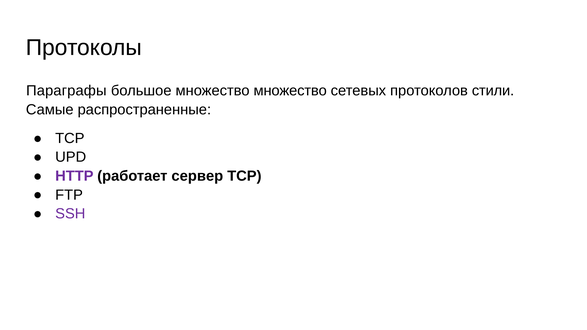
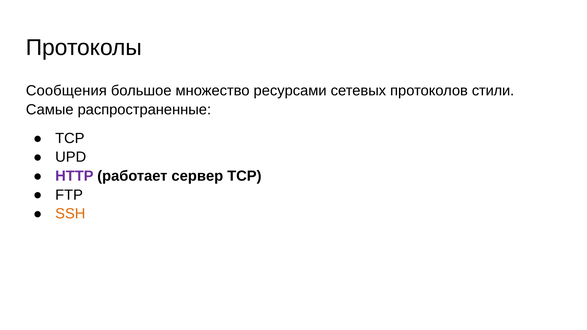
Параграфы: Параграфы -> Сообщения
множество множество: множество -> ресурсами
SSH colour: purple -> orange
